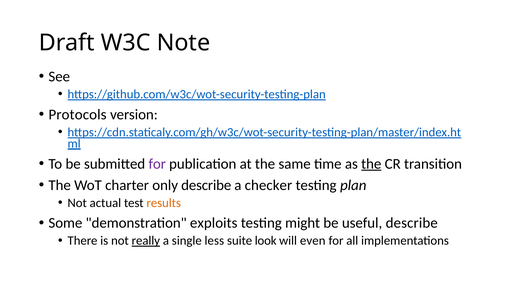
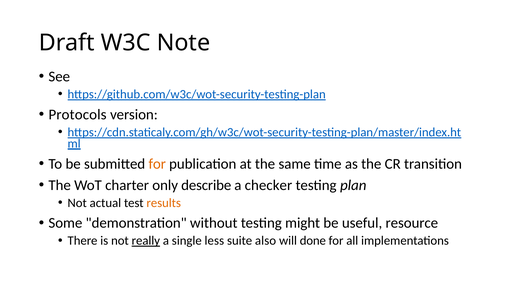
for at (157, 164) colour: purple -> orange
the at (371, 164) underline: present -> none
exploits: exploits -> without
useful describe: describe -> resource
look: look -> also
even: even -> done
